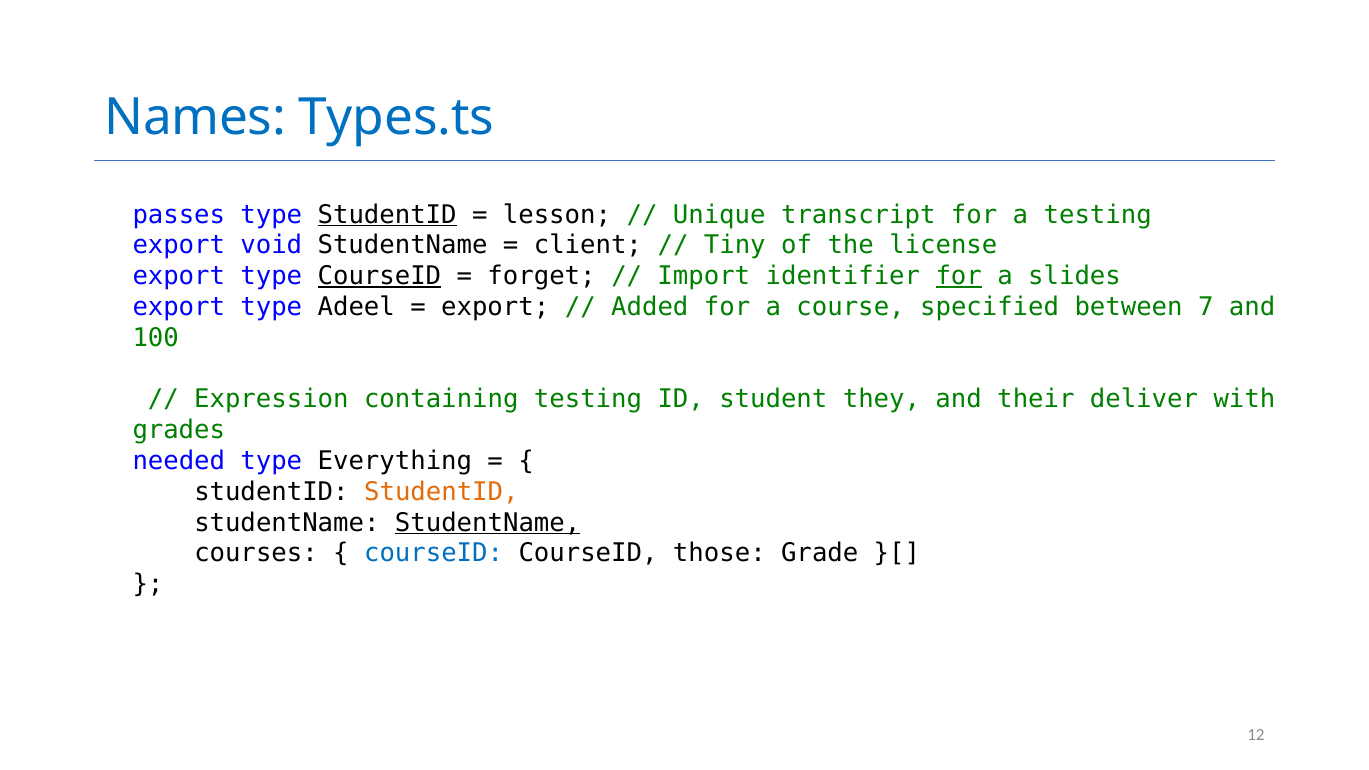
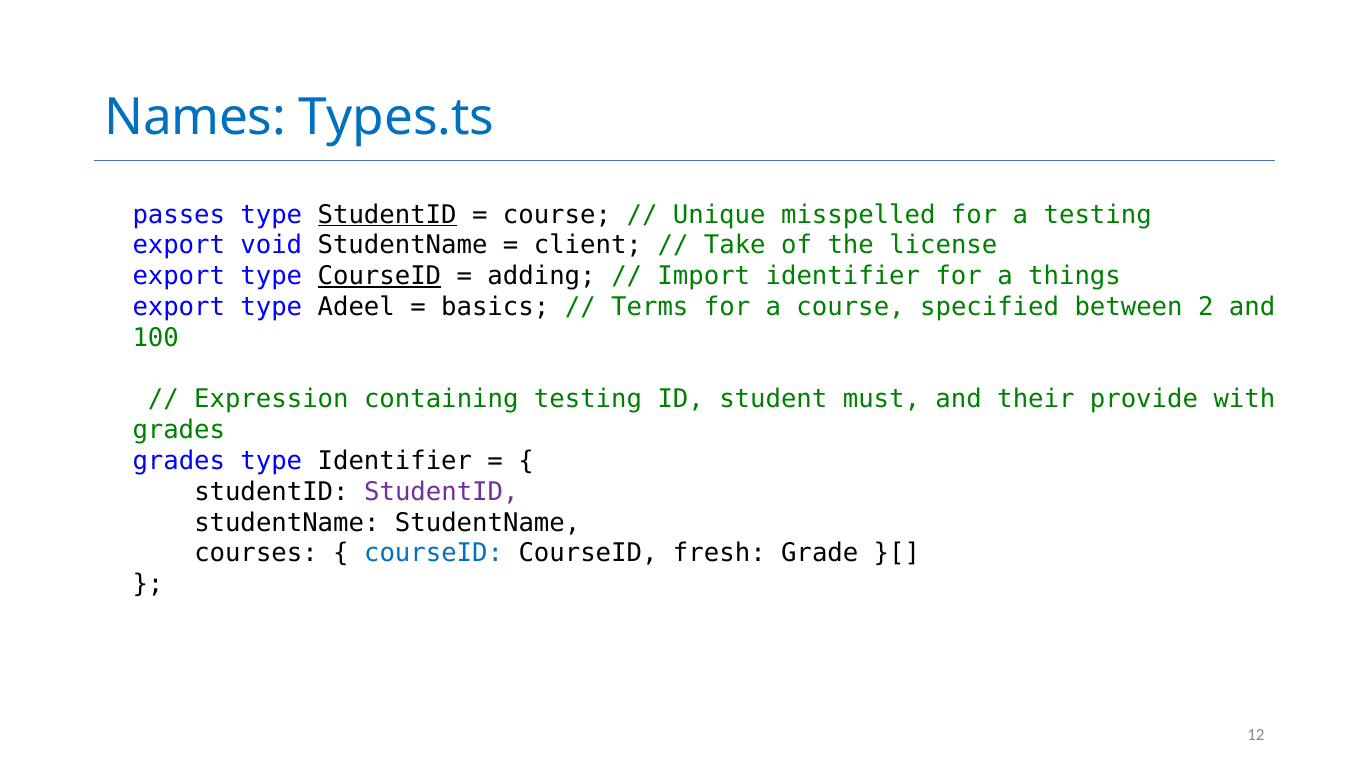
lesson at (557, 215): lesson -> course
transcript: transcript -> misspelled
Tiny: Tiny -> Take
forget: forget -> adding
for at (959, 276) underline: present -> none
slides: slides -> things
export at (495, 307): export -> basics
Added: Added -> Terms
7: 7 -> 2
they: they -> must
deliver: deliver -> provide
needed at (179, 461): needed -> grades
type Everything: Everything -> Identifier
StudentID at (441, 492) colour: orange -> purple
StudentName at (488, 523) underline: present -> none
those: those -> fresh
